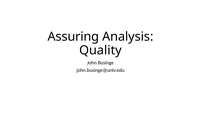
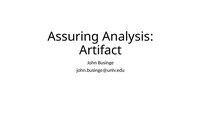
Quality: Quality -> Artifact
